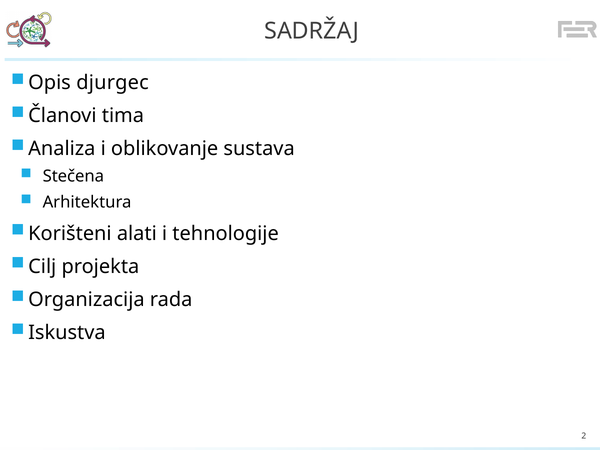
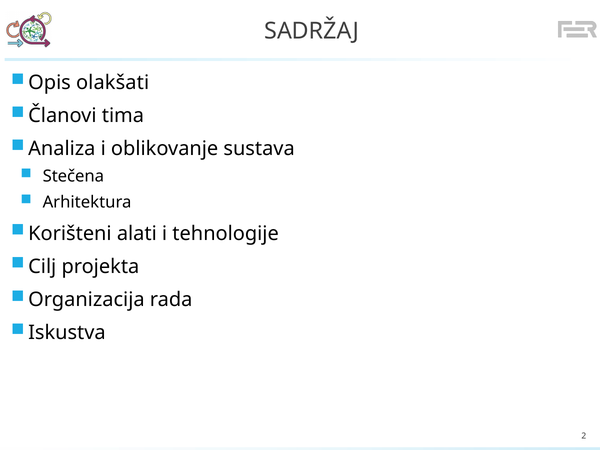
djurgec: djurgec -> olakšati
